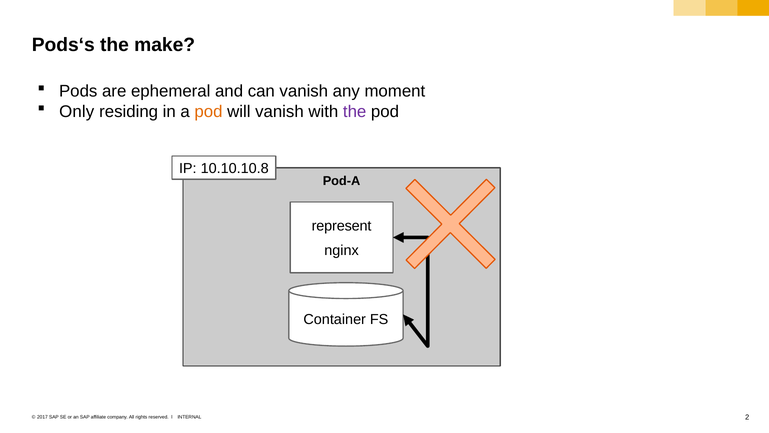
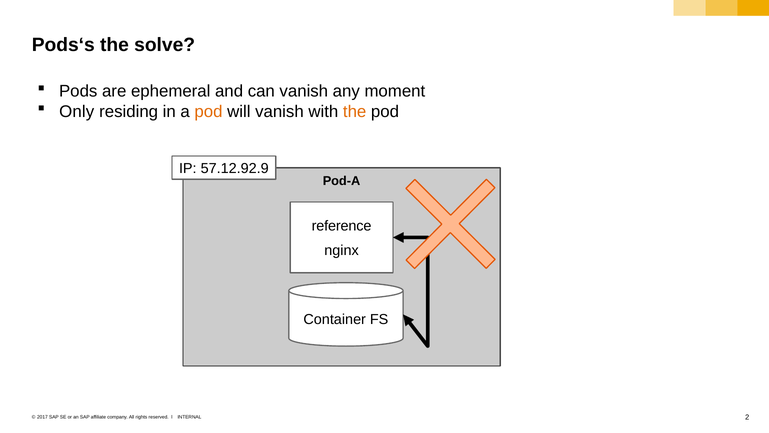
make: make -> solve
the at (355, 111) colour: purple -> orange
10.10.10.8: 10.10.10.8 -> 57.12.92.9
represent: represent -> reference
